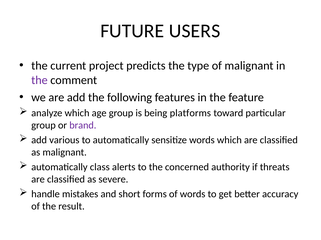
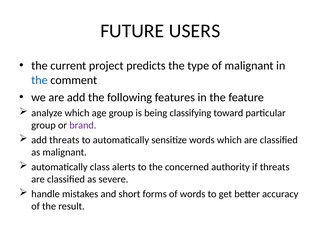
the at (39, 80) colour: purple -> blue
platforms: platforms -> classifying
add various: various -> threats
